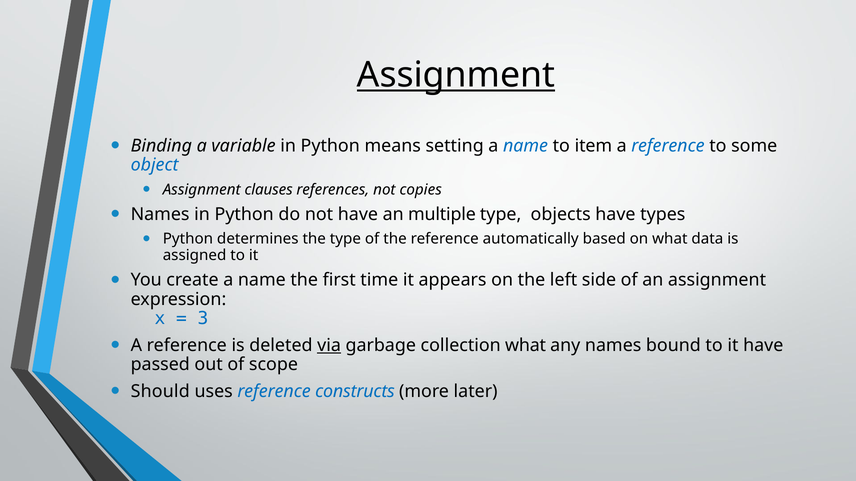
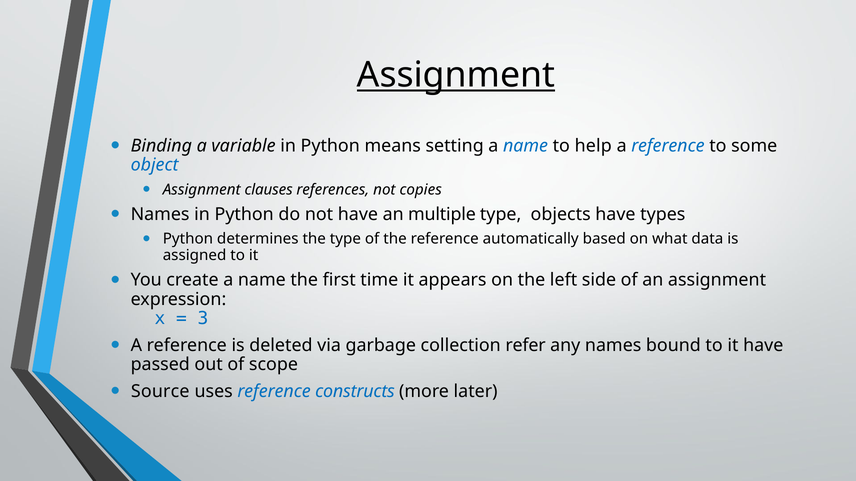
item: item -> help
via underline: present -> none
collection what: what -> refer
Should: Should -> Source
